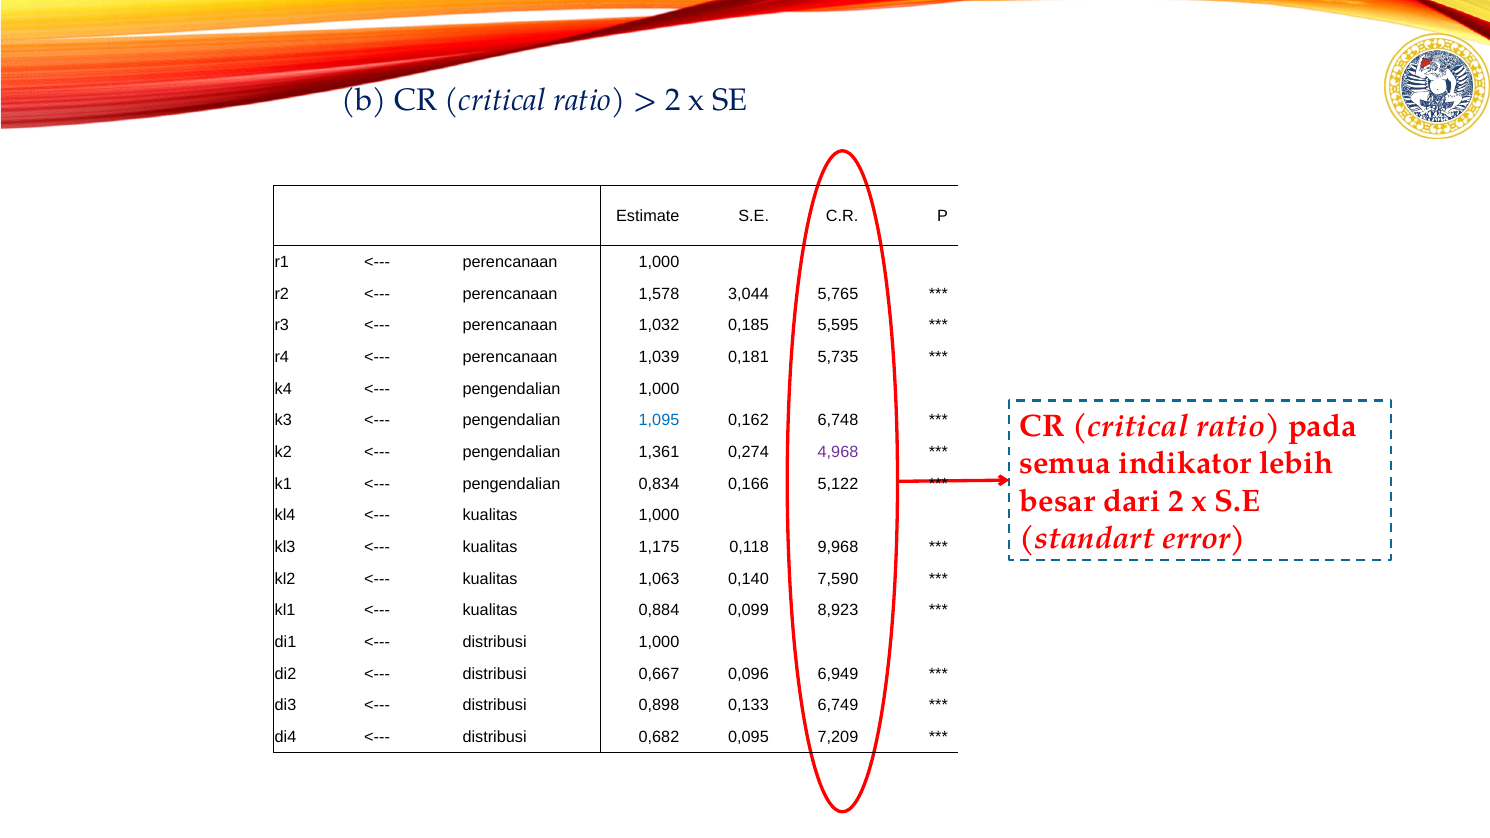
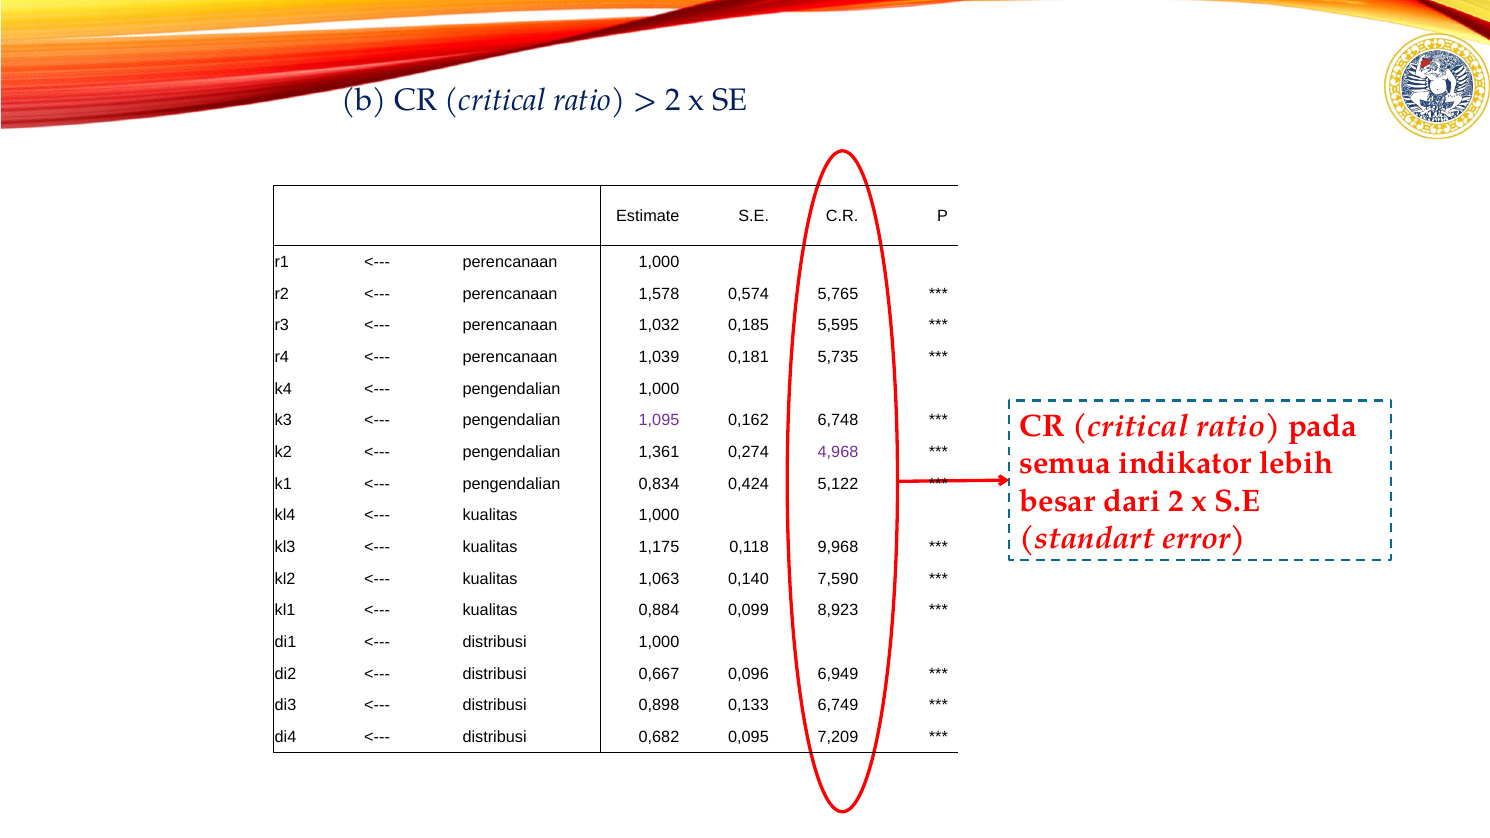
3,044: 3,044 -> 0,574
1,095 colour: blue -> purple
0,166: 0,166 -> 0,424
